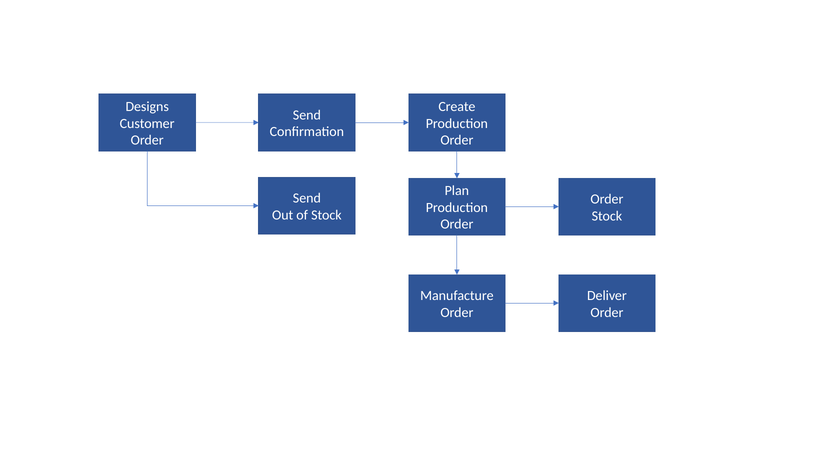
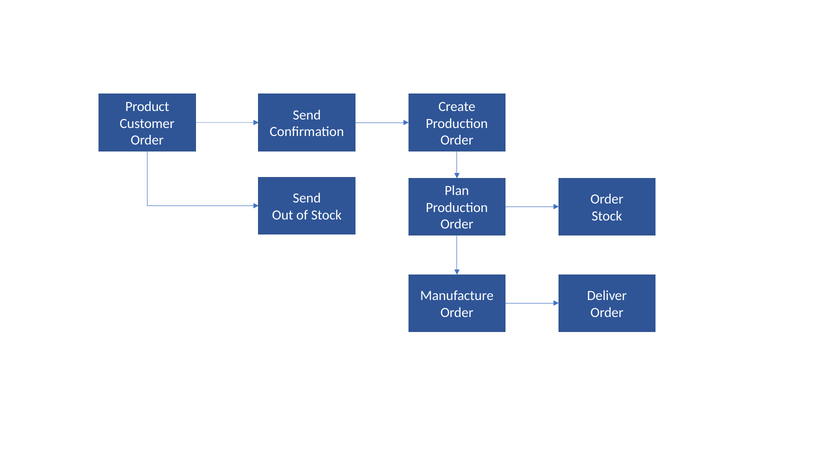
Designs: Designs -> Product
